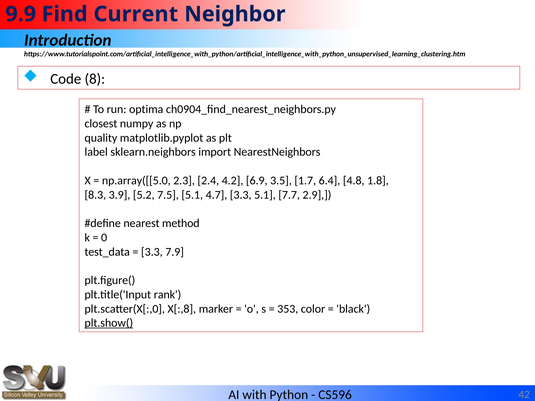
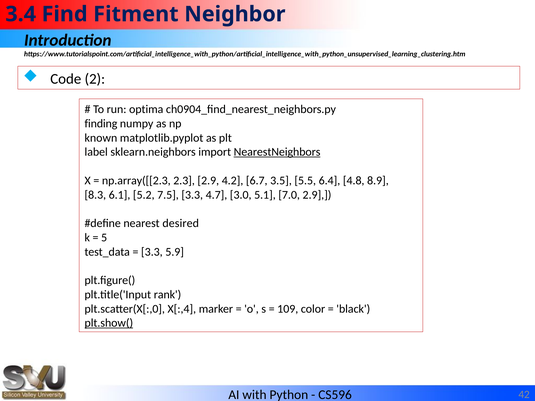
9.9: 9.9 -> 3.4
Current: Current -> Fitment
8: 8 -> 2
closest: closest -> finding
quality: quality -> known
NearestNeighbors underline: none -> present
np.array([[5.0: np.array([[5.0 -> np.array([[2.3
2.3 2.4: 2.4 -> 2.9
6.9: 6.9 -> 6.7
1.7: 1.7 -> 5.5
1.8: 1.8 -> 8.9
3.9: 3.9 -> 6.1
7.5 5.1: 5.1 -> 3.3
4.7 3.3: 3.3 -> 3.0
7.7: 7.7 -> 7.0
method: method -> desired
0: 0 -> 5
7.9: 7.9 -> 5.9
X[:,8: X[:,8 -> X[:,4
353: 353 -> 109
